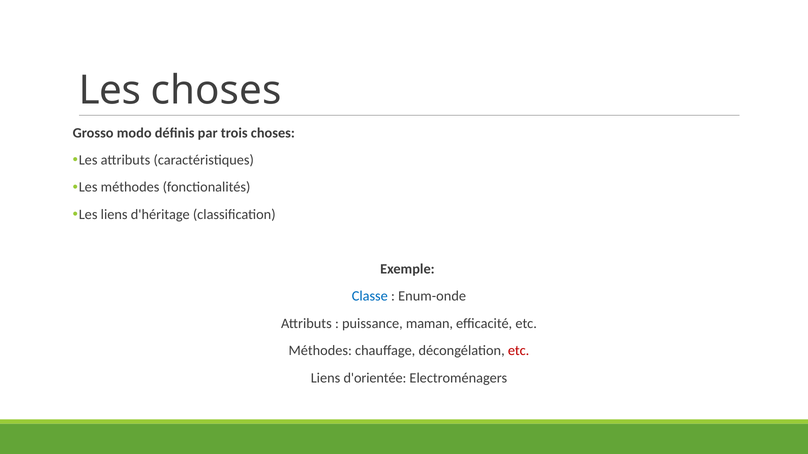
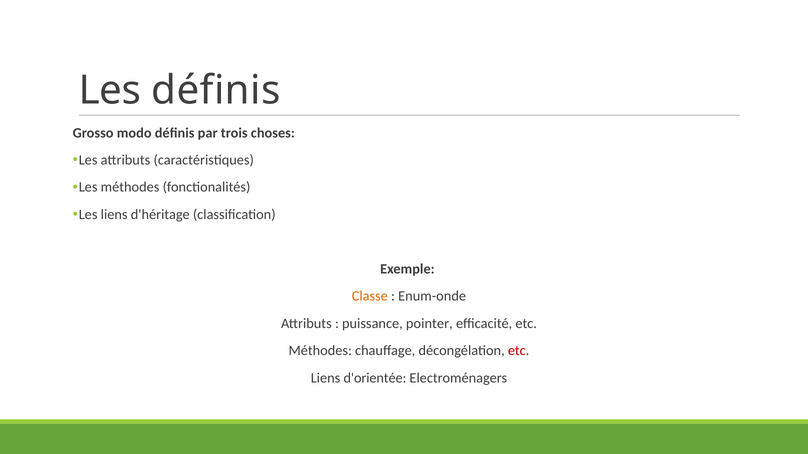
Les choses: choses -> définis
Classe colour: blue -> orange
maman: maman -> pointer
